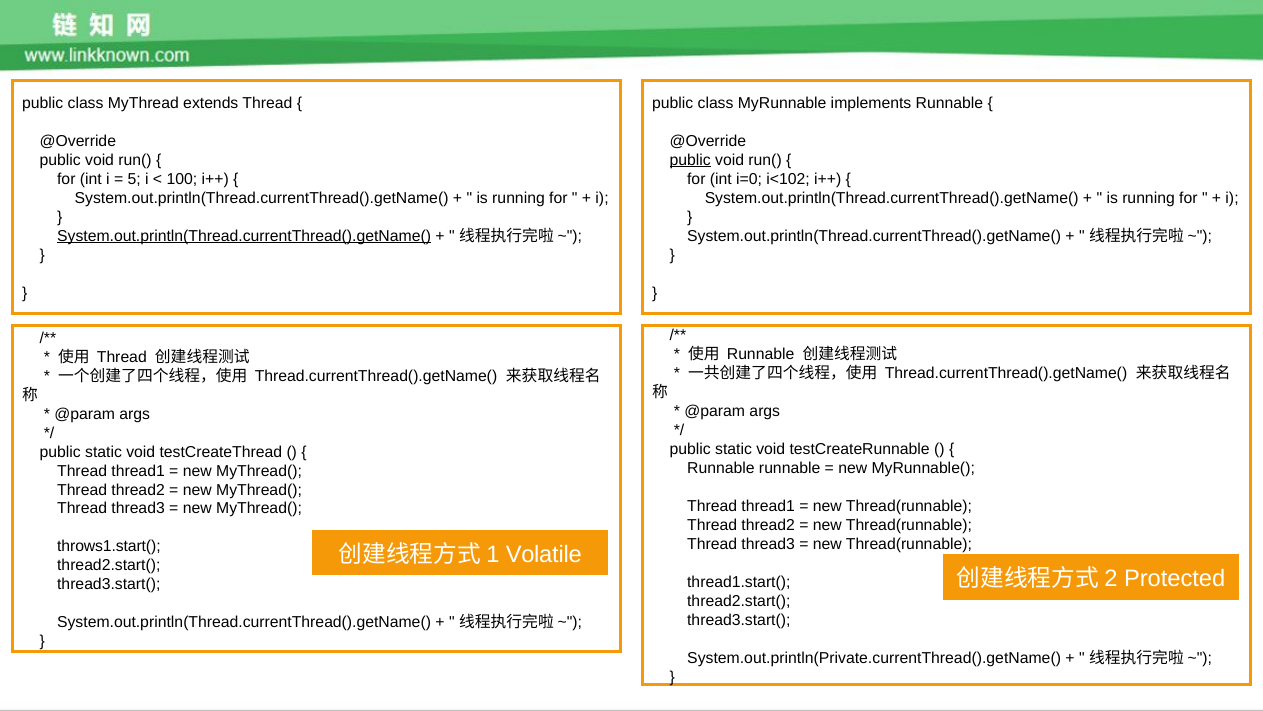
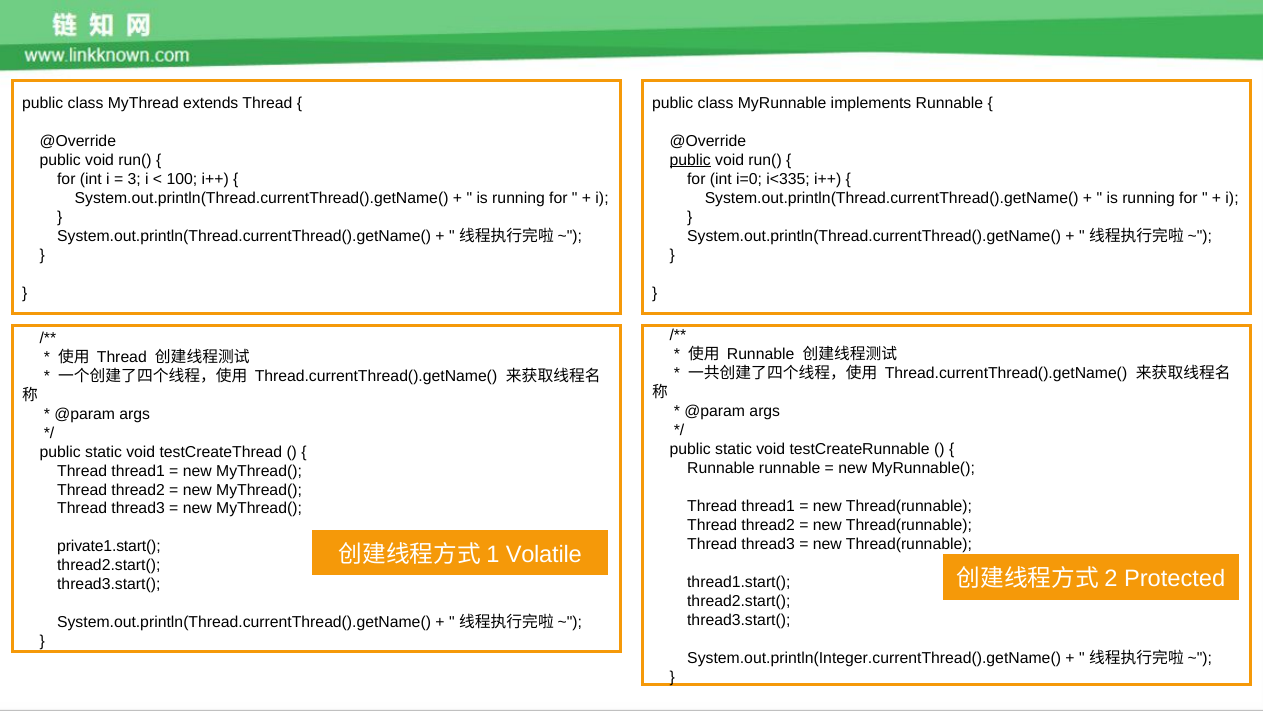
5: 5 -> 3
i<102: i<102 -> i<335
System.out.println(Thread.currentThread().getName( at (244, 236) underline: present -> none
throws1.start(: throws1.start( -> private1.start(
System.out.println(Private.currentThread().getName(: System.out.println(Private.currentThread().getName( -> System.out.println(Integer.currentThread().getName(
